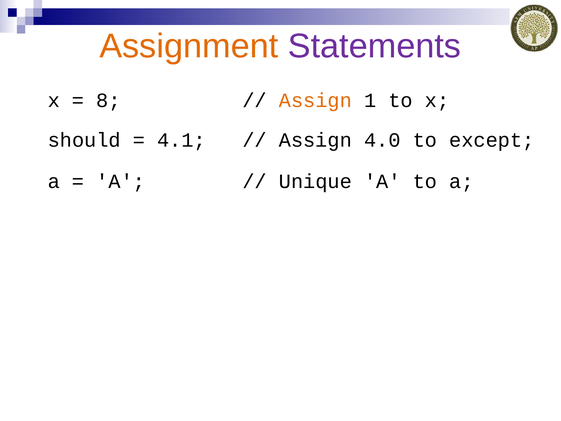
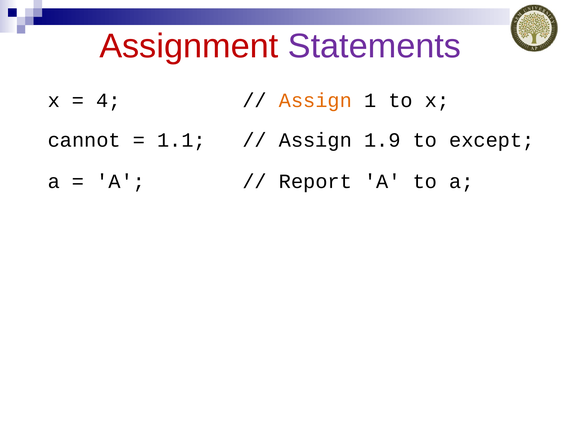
Assignment colour: orange -> red
8: 8 -> 4
should: should -> cannot
4.1: 4.1 -> 1.1
4.0: 4.0 -> 1.9
Unique: Unique -> Report
